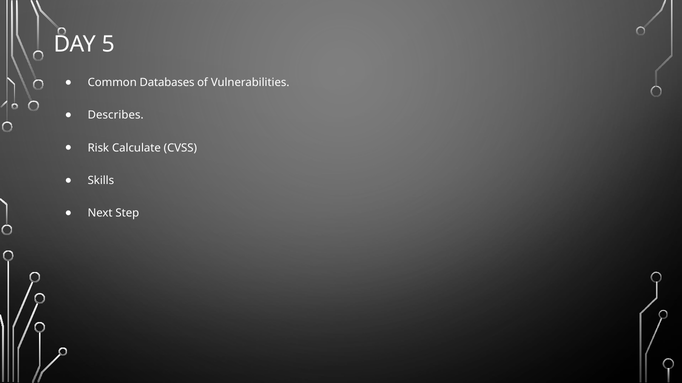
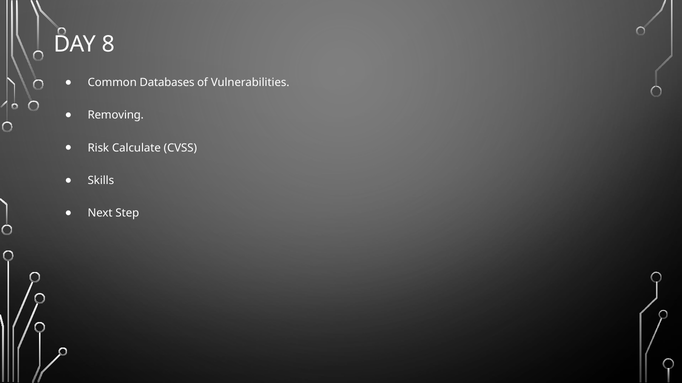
5: 5 -> 8
Describes: Describes -> Removing
